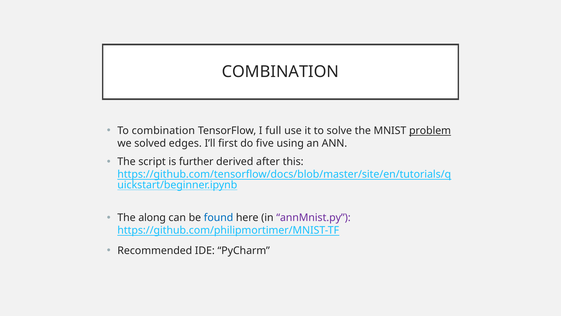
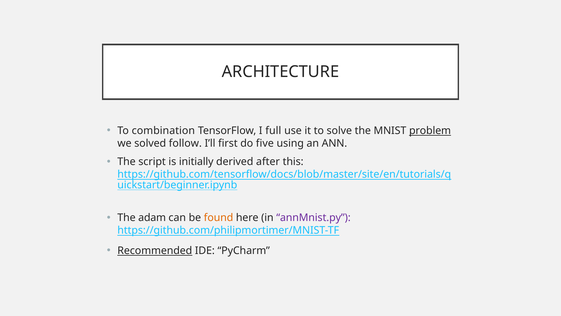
COMBINATION at (280, 72): COMBINATION -> ARCHITECTURE
edges: edges -> follow
further: further -> initially
along: along -> adam
found colour: blue -> orange
Recommended underline: none -> present
